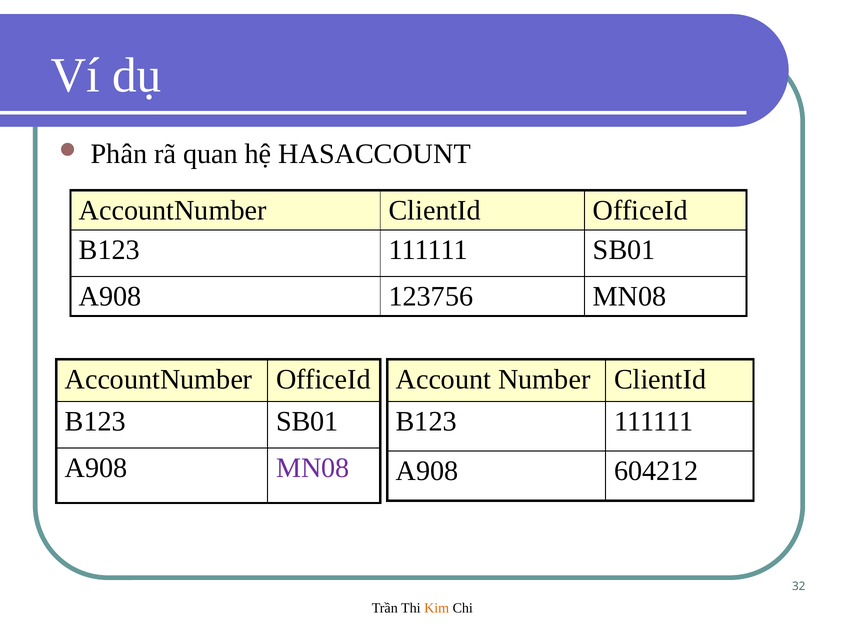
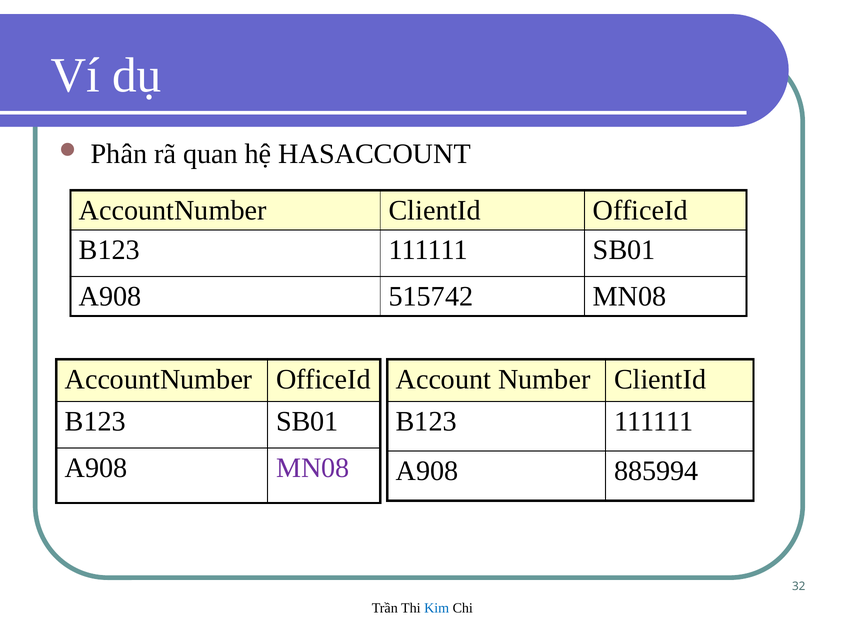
123756: 123756 -> 515742
604212: 604212 -> 885994
Kim colour: orange -> blue
